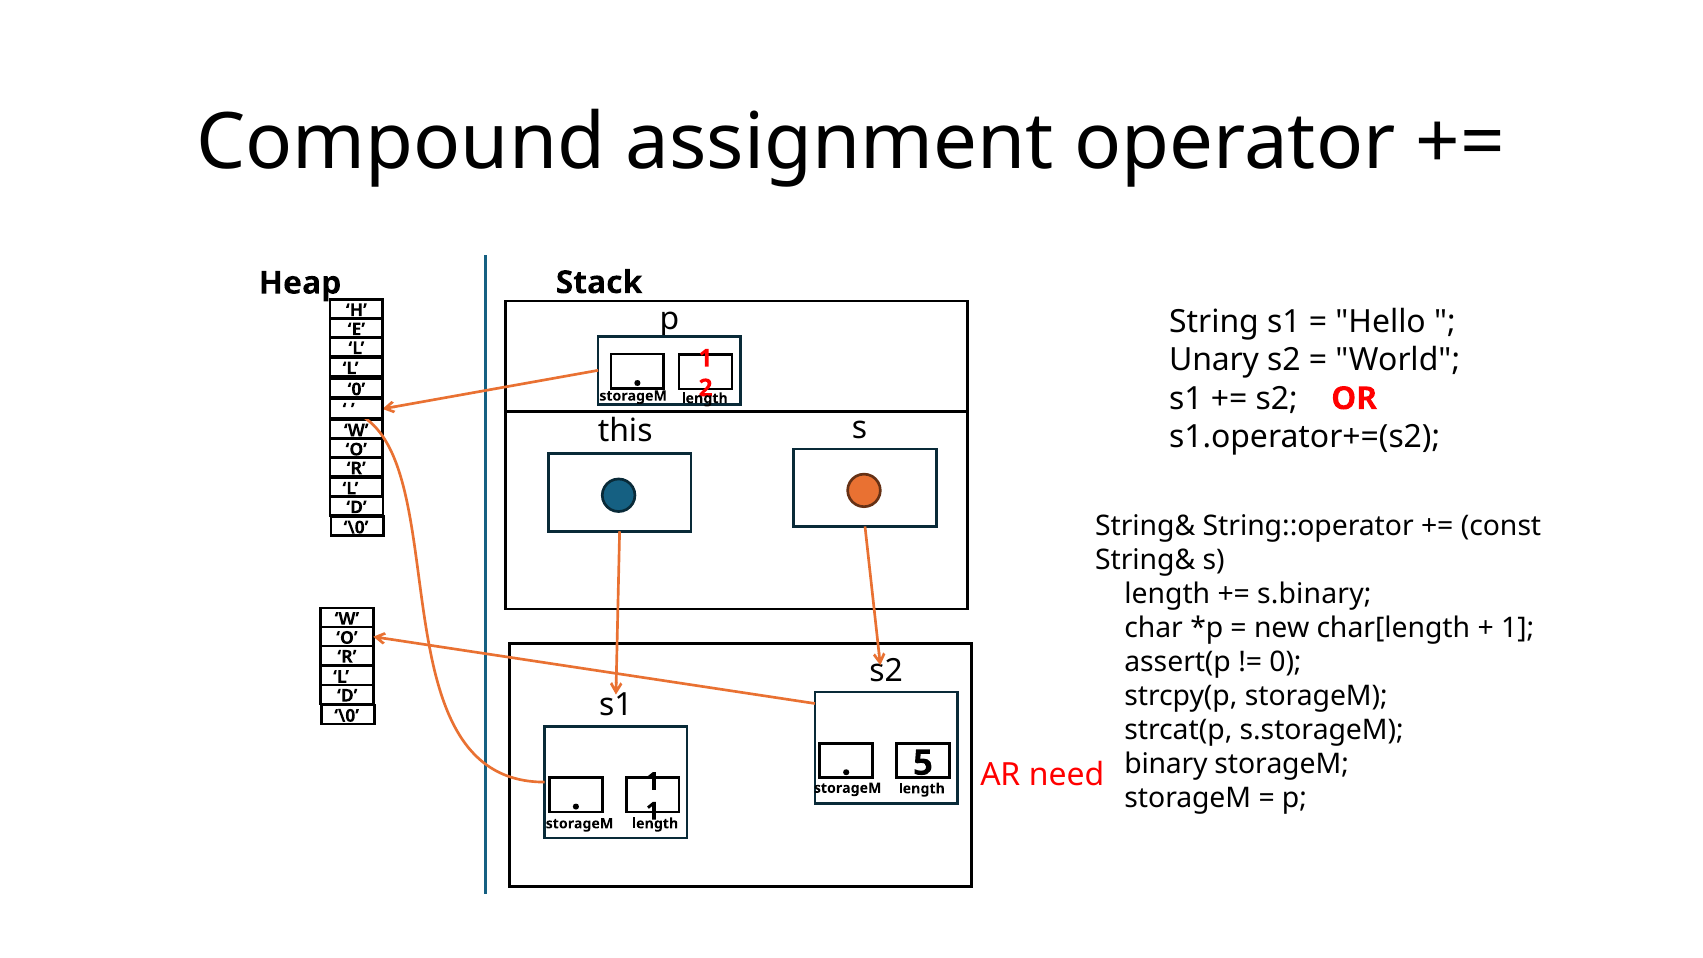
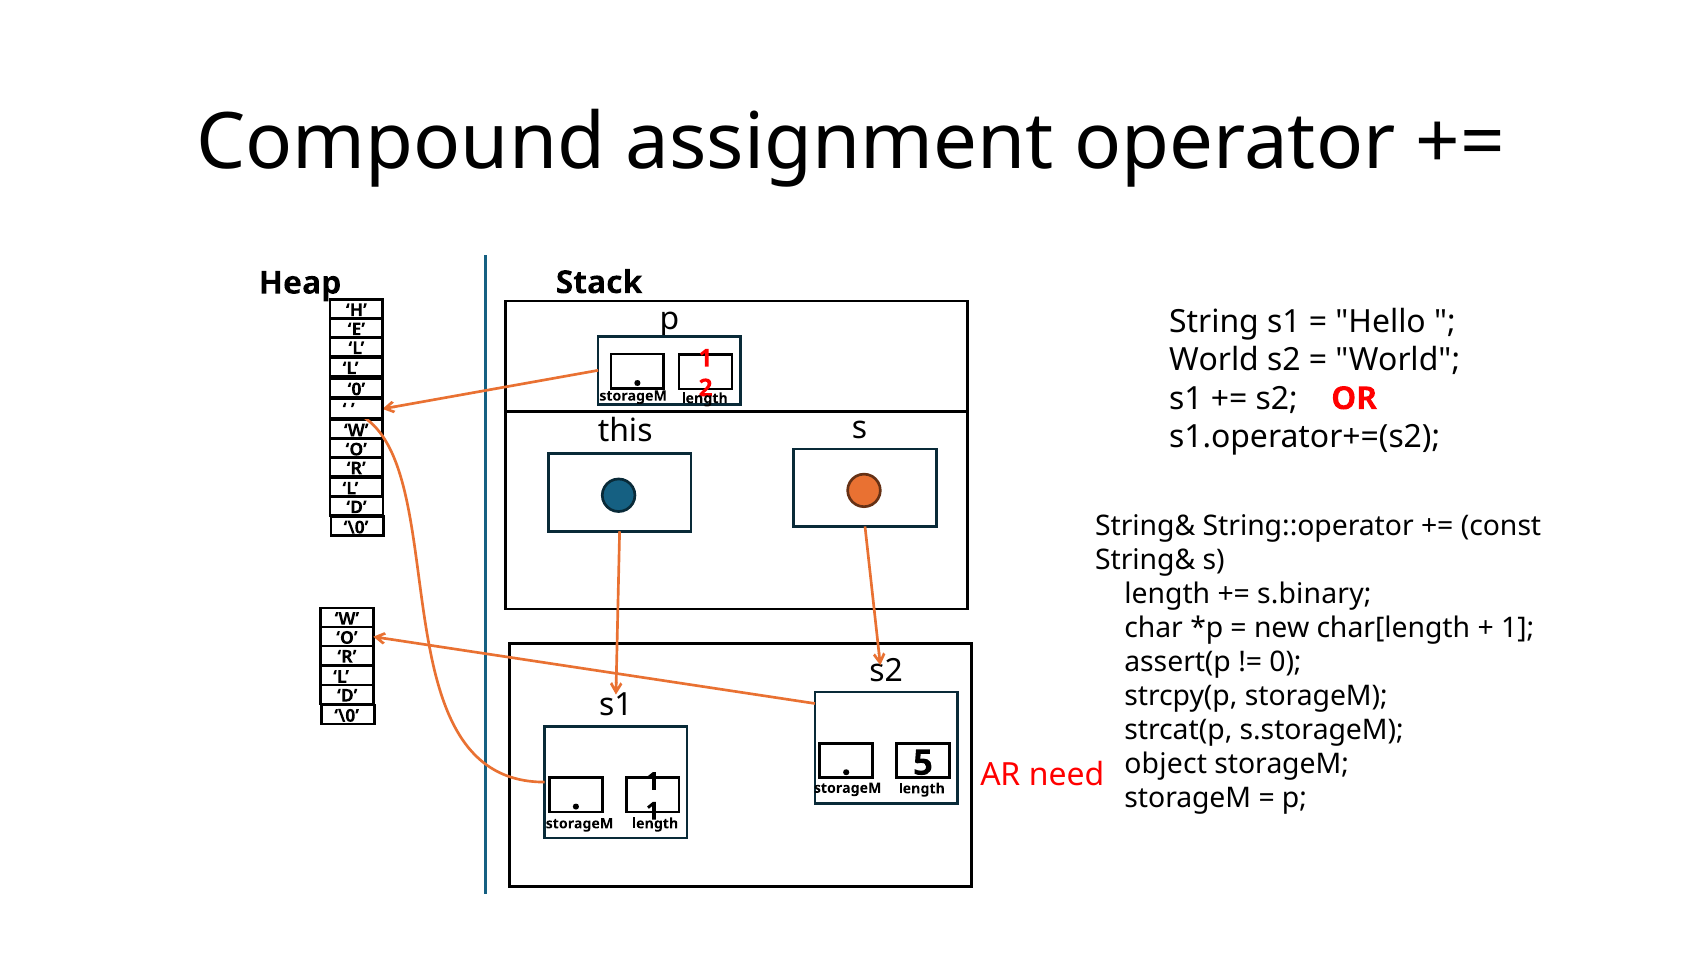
Unary at (1214, 360): Unary -> World
binary: binary -> object
